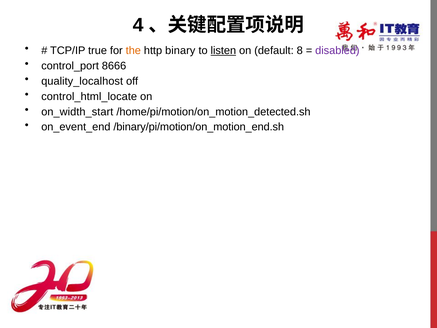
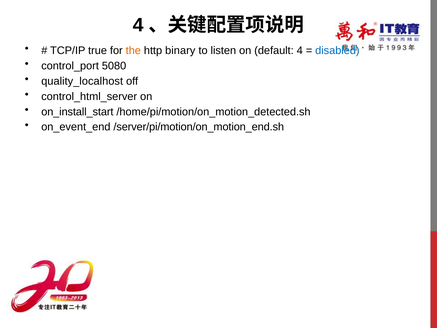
listen underline: present -> none
default 8: 8 -> 4
disabled colour: purple -> blue
8666: 8666 -> 5080
control_html_locate: control_html_locate -> control_html_server
on_width_start: on_width_start -> on_install_start
/binary/pi/motion/on_motion_end.sh: /binary/pi/motion/on_motion_end.sh -> /server/pi/motion/on_motion_end.sh
